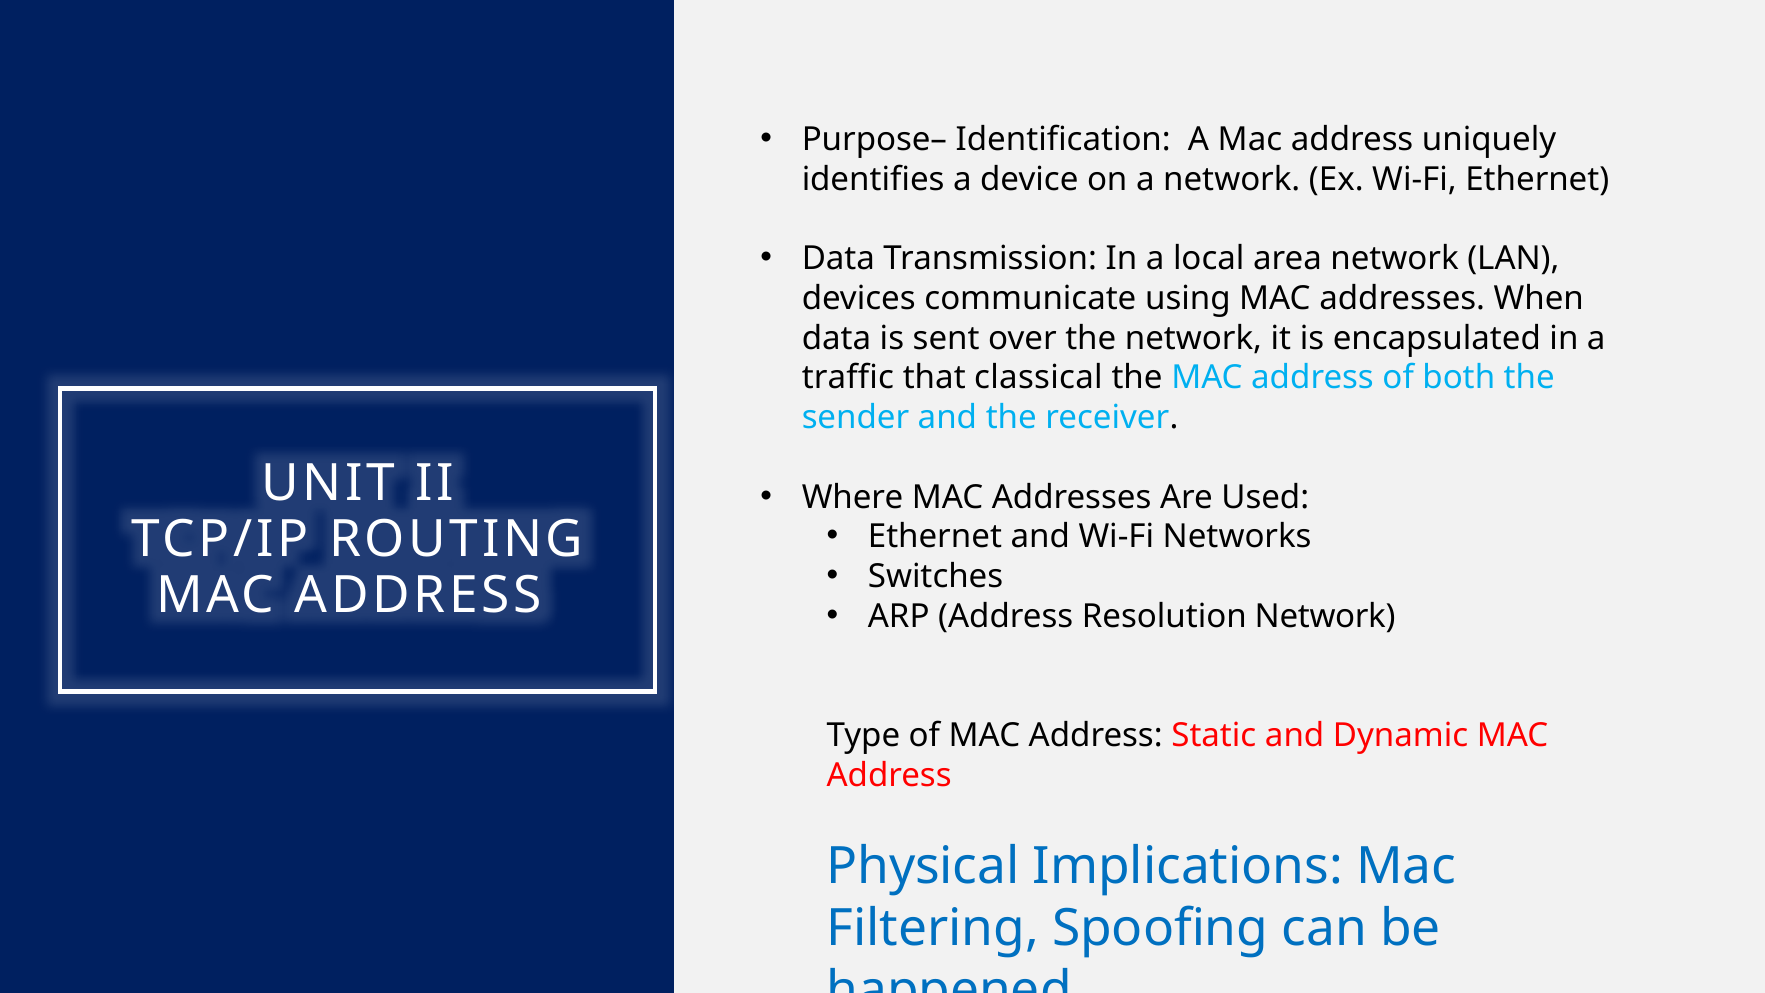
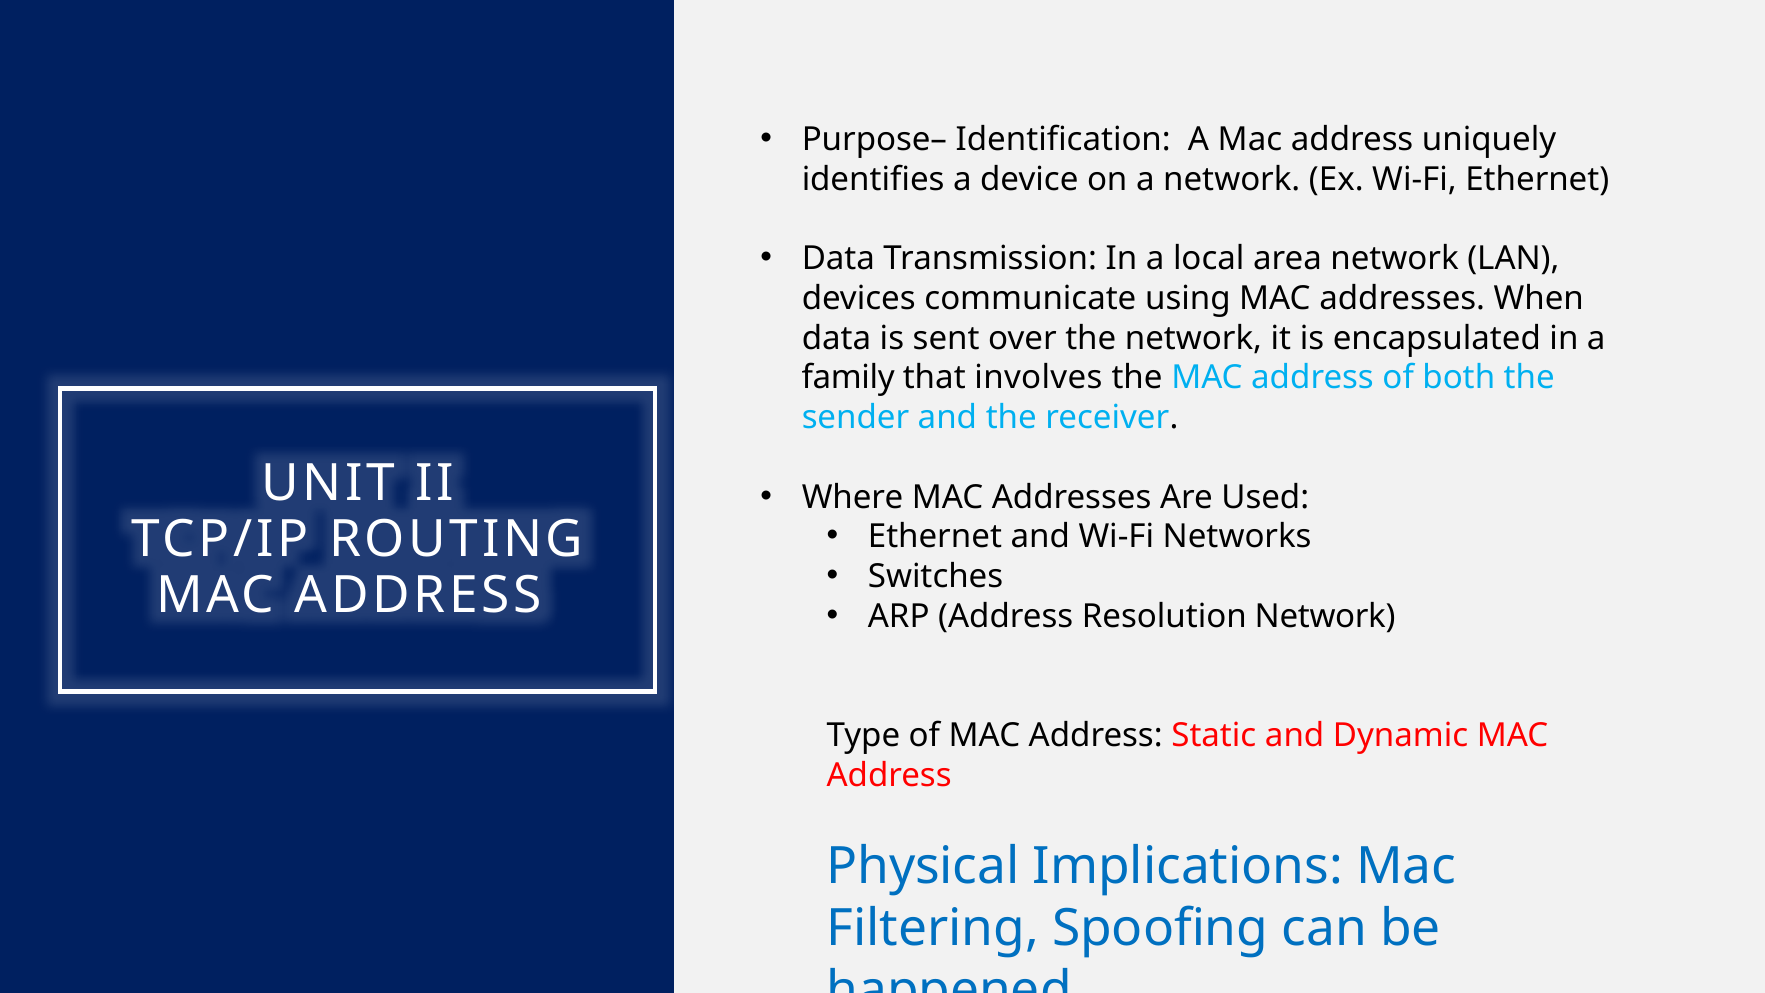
traffic: traffic -> family
classical: classical -> involves
